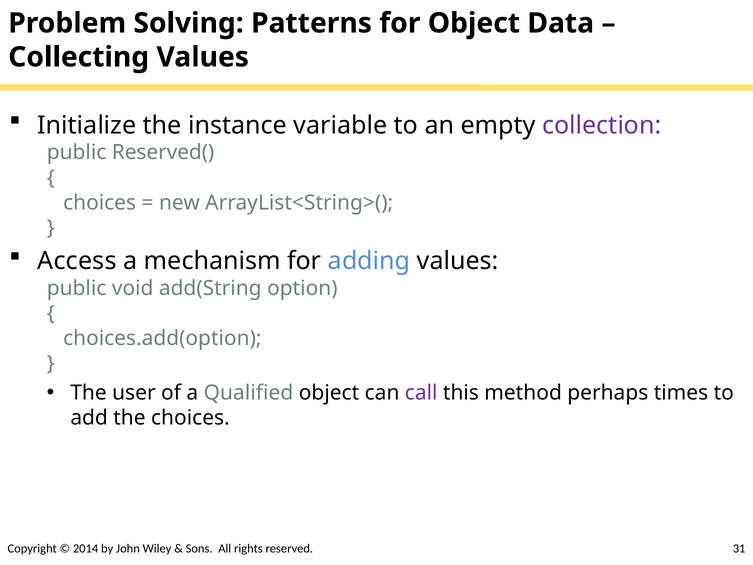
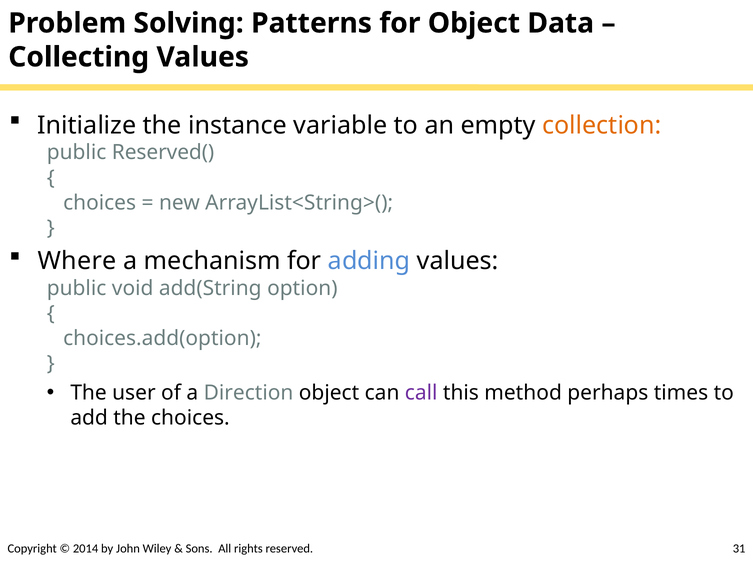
collection colour: purple -> orange
Access: Access -> Where
Qualified: Qualified -> Direction
